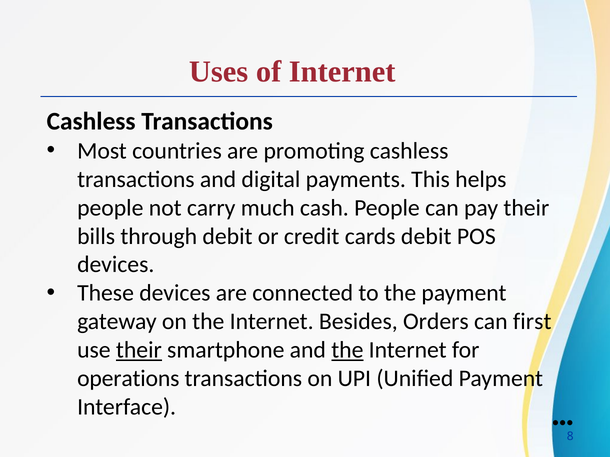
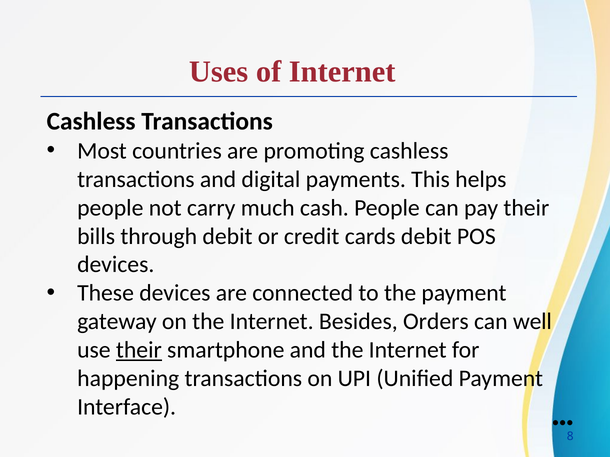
first: first -> well
the at (347, 350) underline: present -> none
operations: operations -> happening
